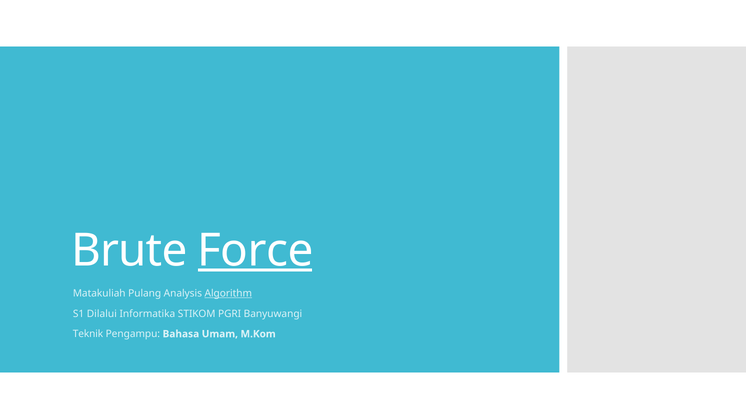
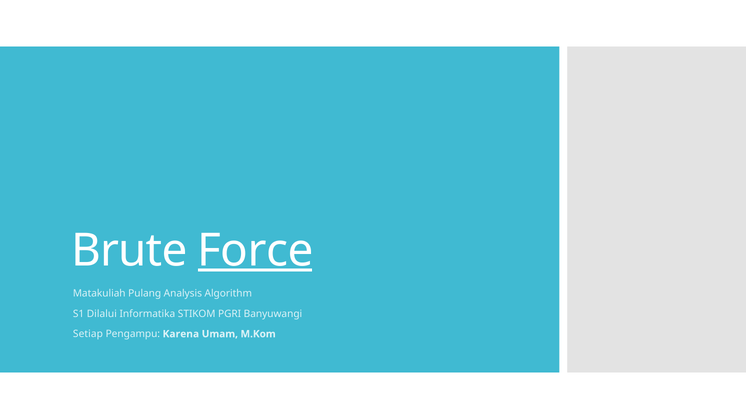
Algorithm underline: present -> none
Teknik: Teknik -> Setiap
Bahasa: Bahasa -> Karena
